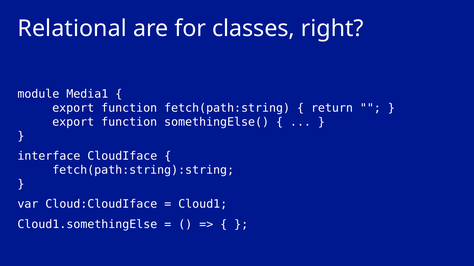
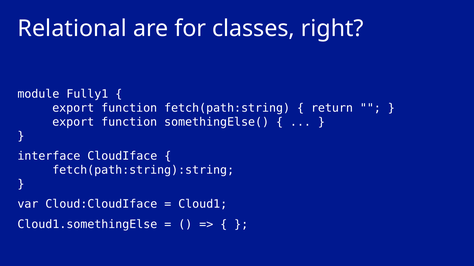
Media1: Media1 -> Fully1
